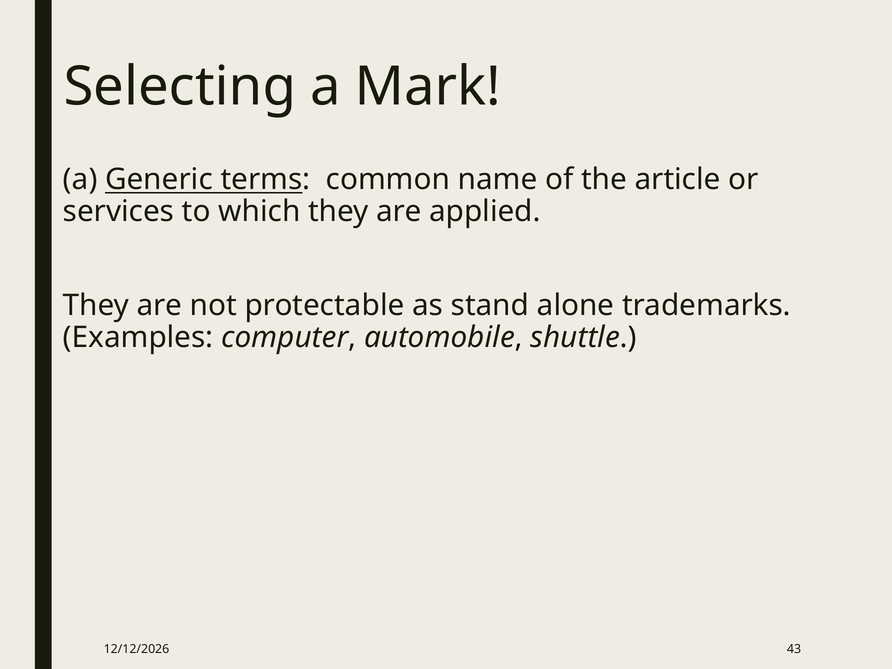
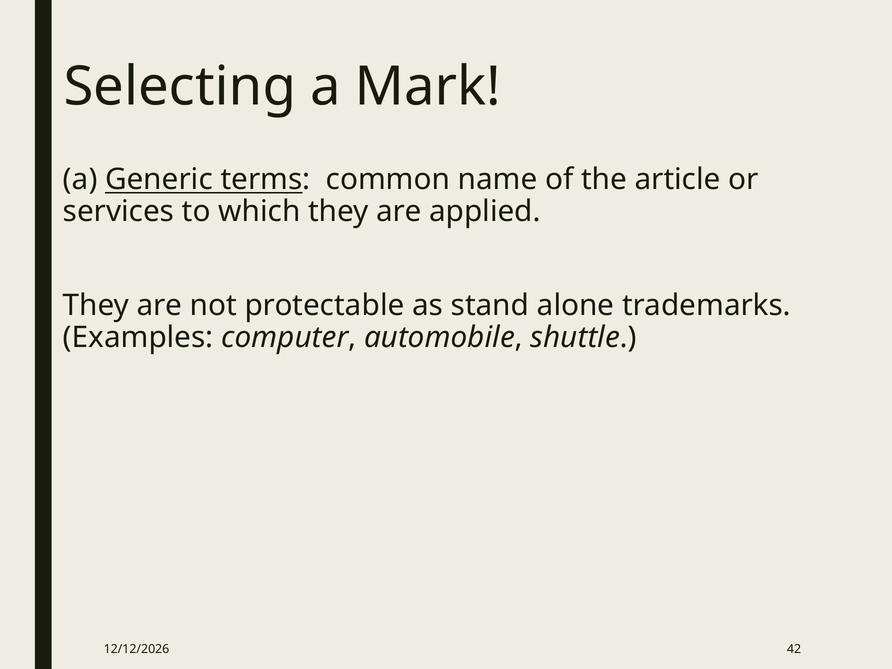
43: 43 -> 42
